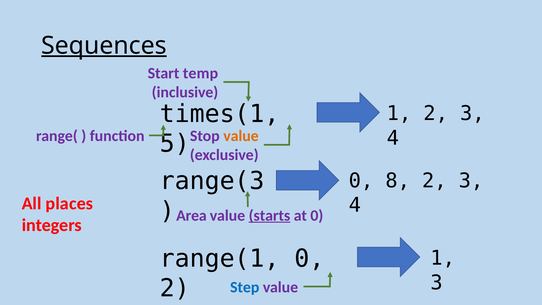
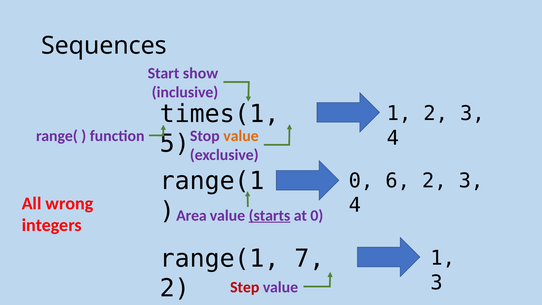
Sequences underline: present -> none
temp: temp -> show
range(3 at (212, 181): range(3 -> range(1
8: 8 -> 6
places: places -> wrong
range(1 0: 0 -> 7
Step colour: blue -> red
